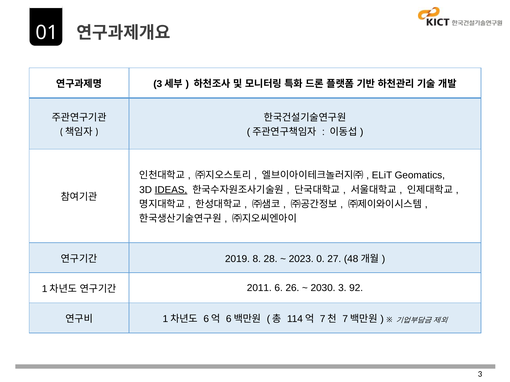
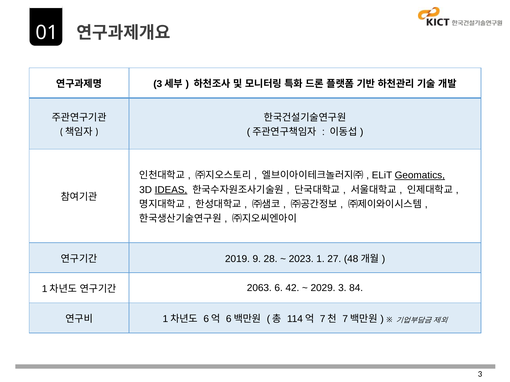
Geomatics underline: none -> present
8: 8 -> 9
0: 0 -> 1
2011: 2011 -> 2063
26: 26 -> 42
2030: 2030 -> 2029
92: 92 -> 84
